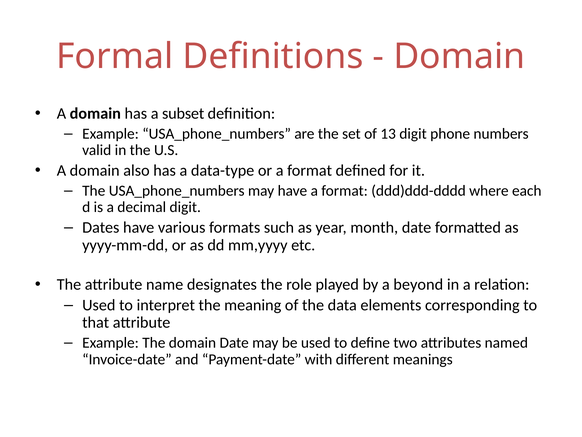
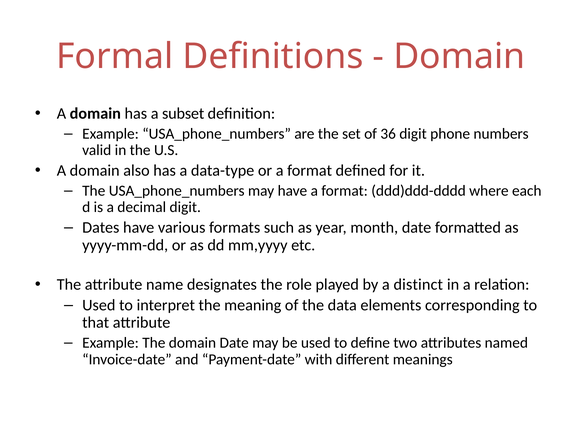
13: 13 -> 36
beyond: beyond -> distinct
